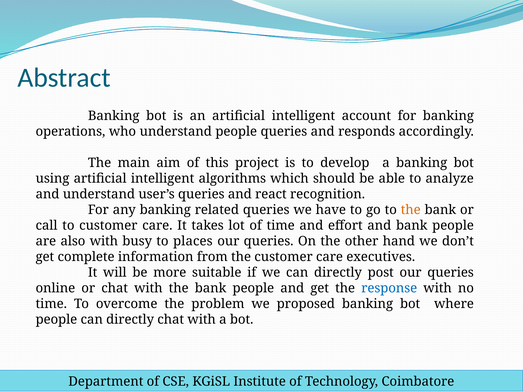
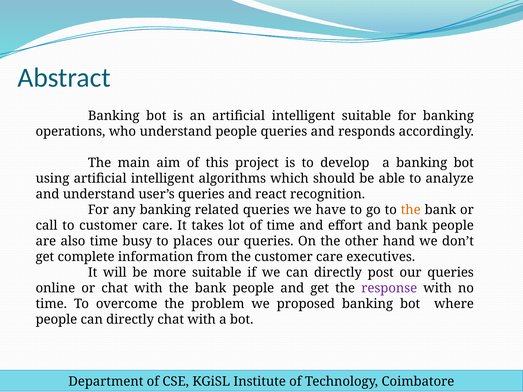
intelligent account: account -> suitable
also with: with -> time
response colour: blue -> purple
